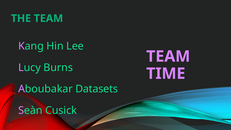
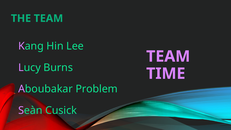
Datasets: Datasets -> Problem
